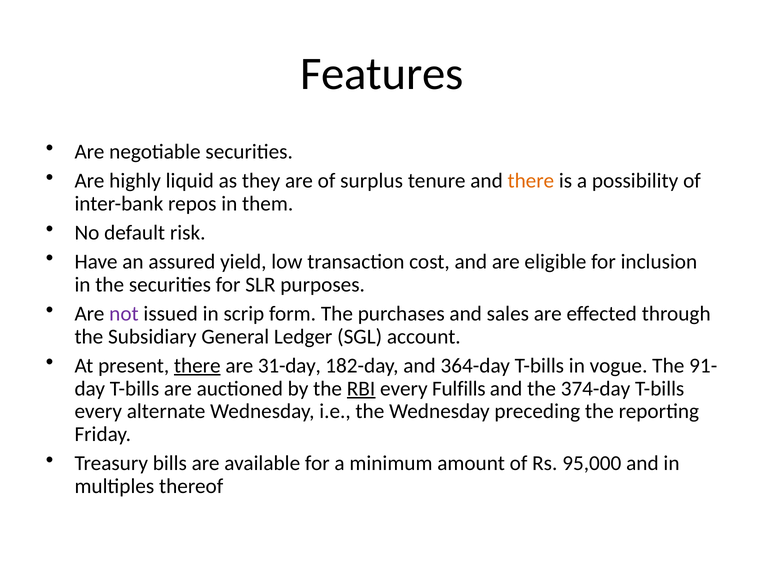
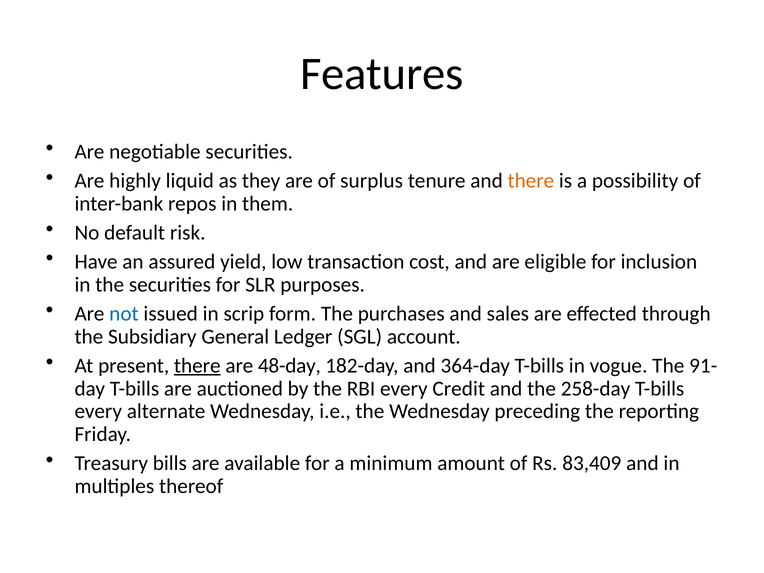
not colour: purple -> blue
31-day: 31-day -> 48-day
RBI underline: present -> none
Fulfills: Fulfills -> Credit
374-day: 374-day -> 258-day
95,000: 95,000 -> 83,409
